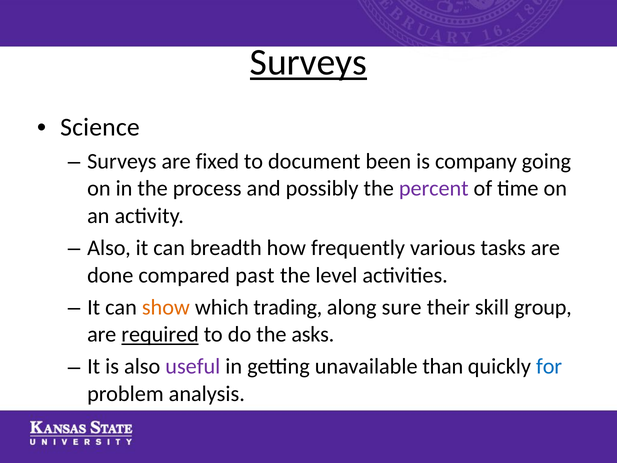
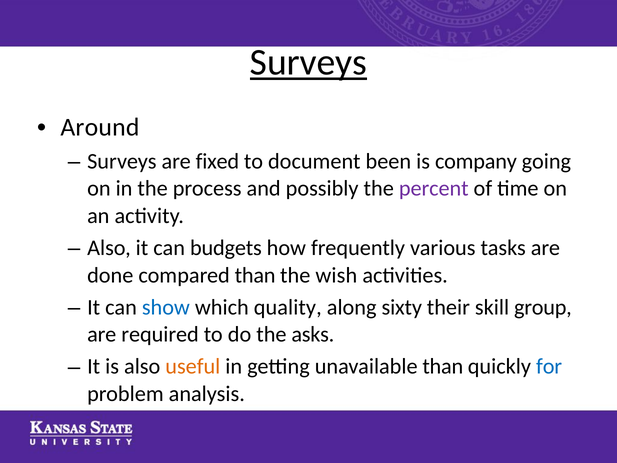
Science: Science -> Around
breadth: breadth -> budgets
compared past: past -> than
level: level -> wish
show colour: orange -> blue
trading: trading -> quality
sure: sure -> sixty
required underline: present -> none
useful colour: purple -> orange
